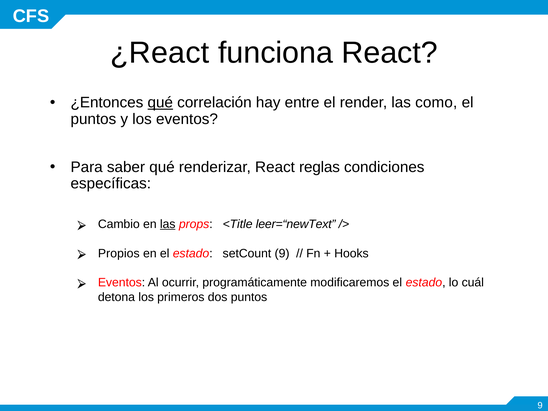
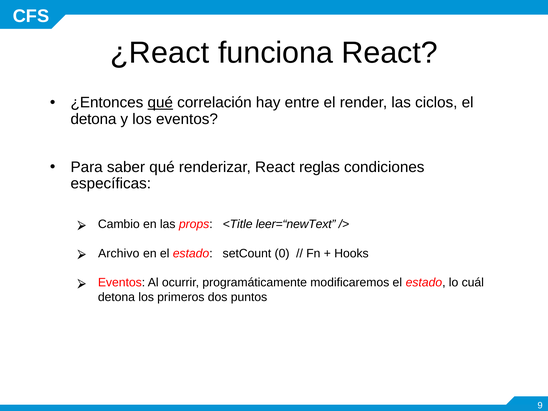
como: como -> ciclos
puntos at (93, 119): puntos -> detona
las at (168, 224) underline: present -> none
Propios: Propios -> Archivo
setCount 9: 9 -> 0
